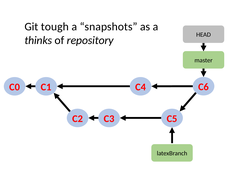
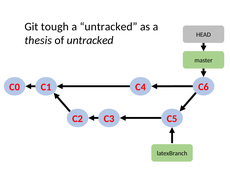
a snapshots: snapshots -> untracked
thinks: thinks -> thesis
of repository: repository -> untracked
